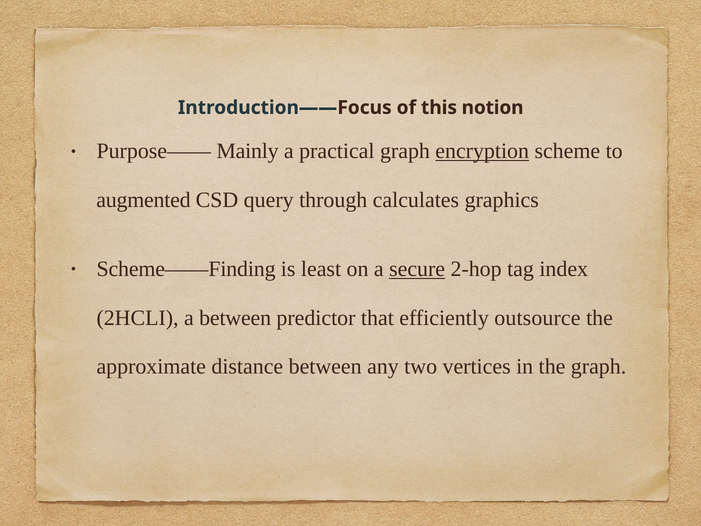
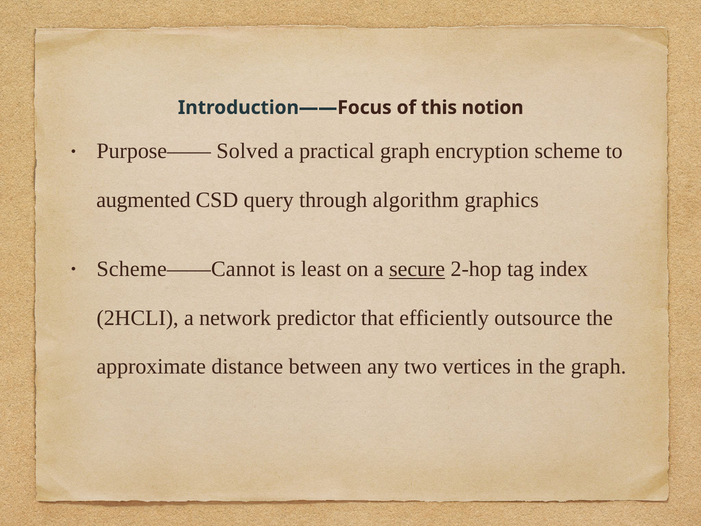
Mainly: Mainly -> Solved
encryption underline: present -> none
calculates: calculates -> algorithm
Scheme——Finding: Scheme——Finding -> Scheme——Cannot
a between: between -> network
